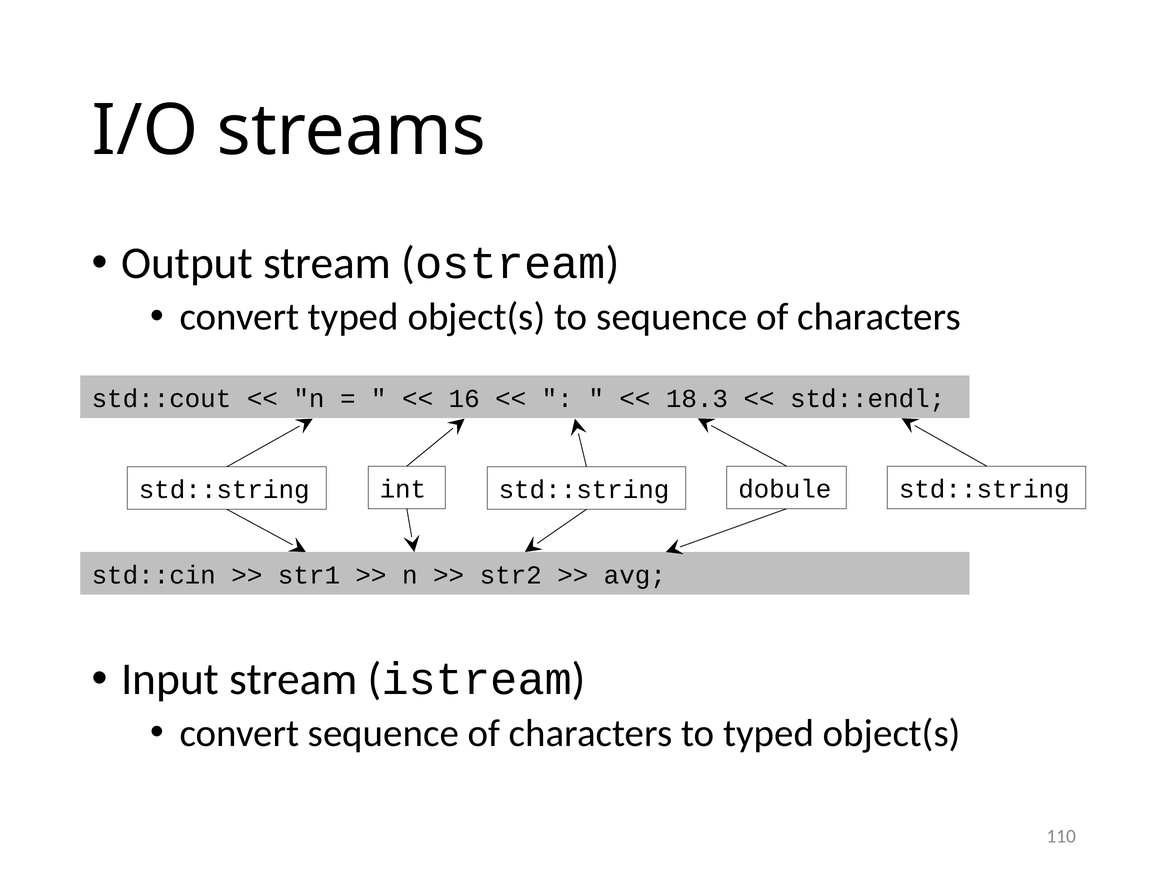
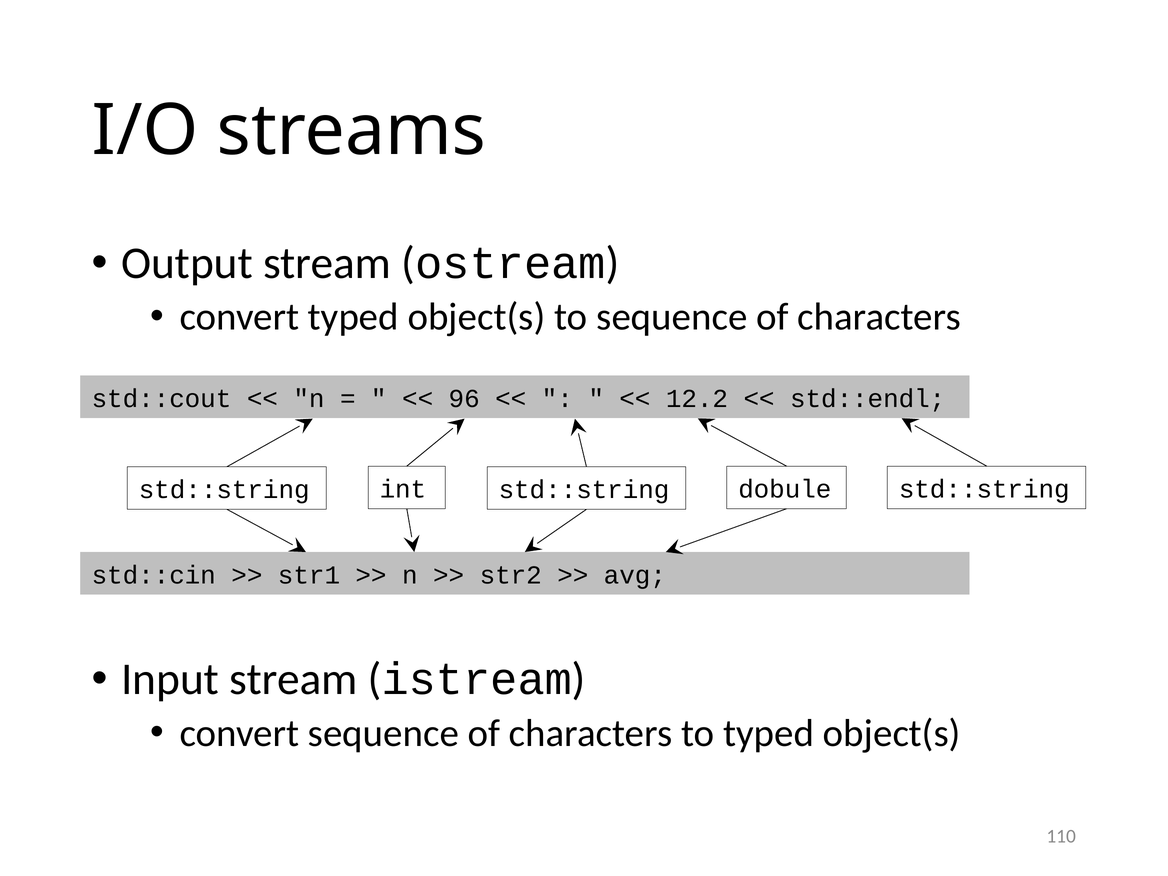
16: 16 -> 96
18.3: 18.3 -> 12.2
